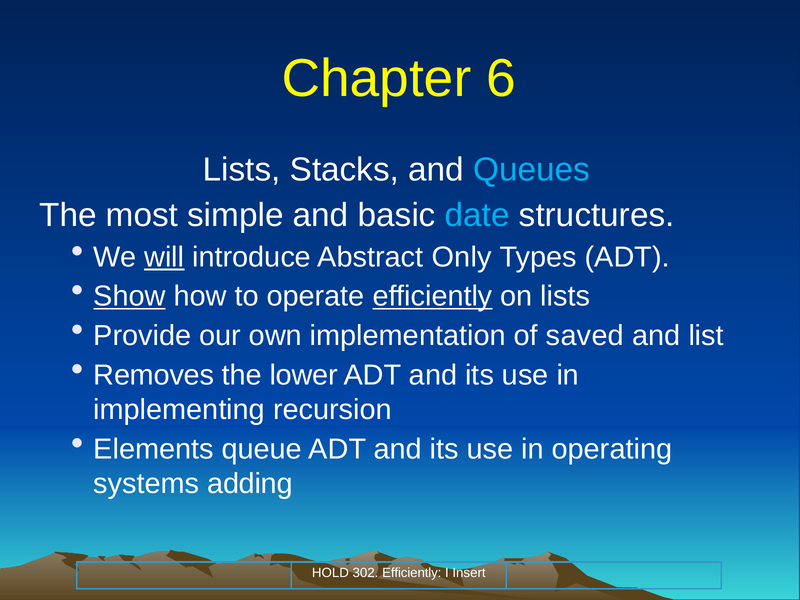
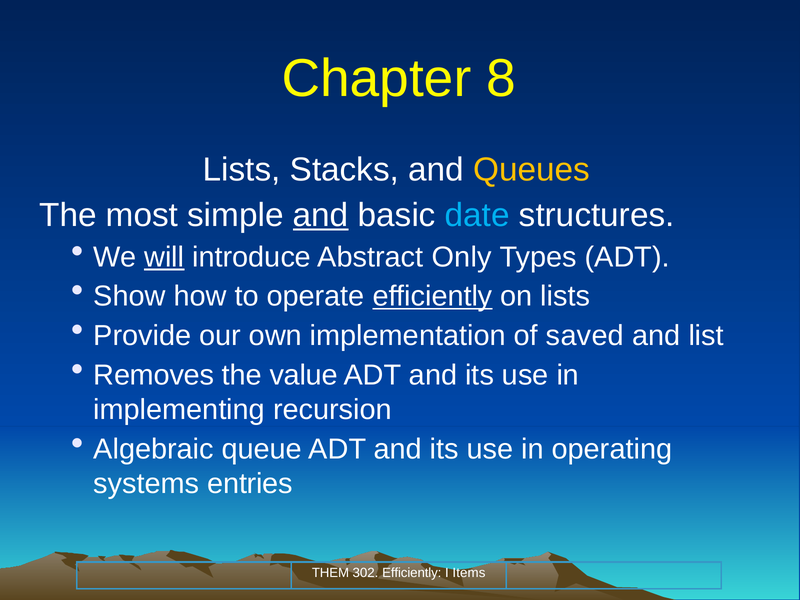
6: 6 -> 8
Queues colour: light blue -> yellow
and at (321, 215) underline: none -> present
Show underline: present -> none
lower: lower -> value
Elements: Elements -> Algebraic
adding: adding -> entries
HOLD: HOLD -> THEM
Insert: Insert -> Items
